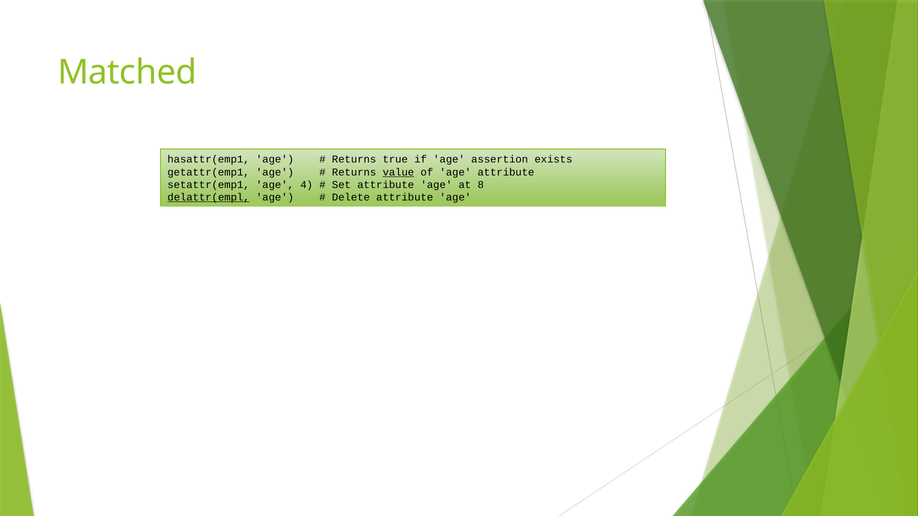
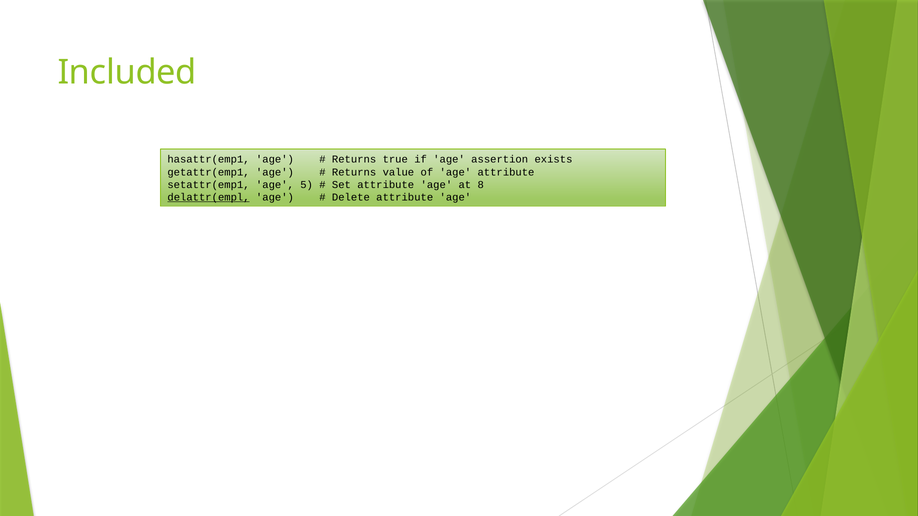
Matched: Matched -> Included
value underline: present -> none
4: 4 -> 5
